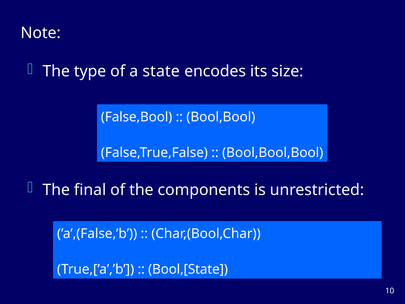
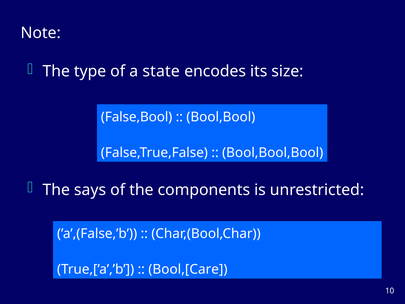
final: final -> says
Bool,[State: Bool,[State -> Bool,[Care
